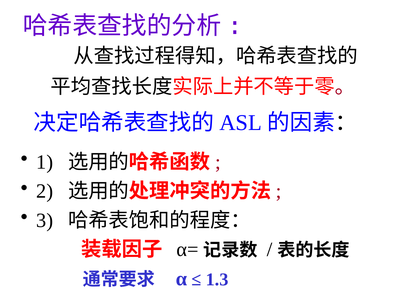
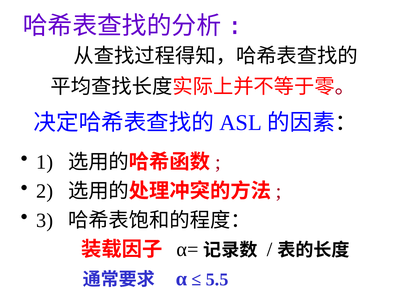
1.3: 1.3 -> 5.5
